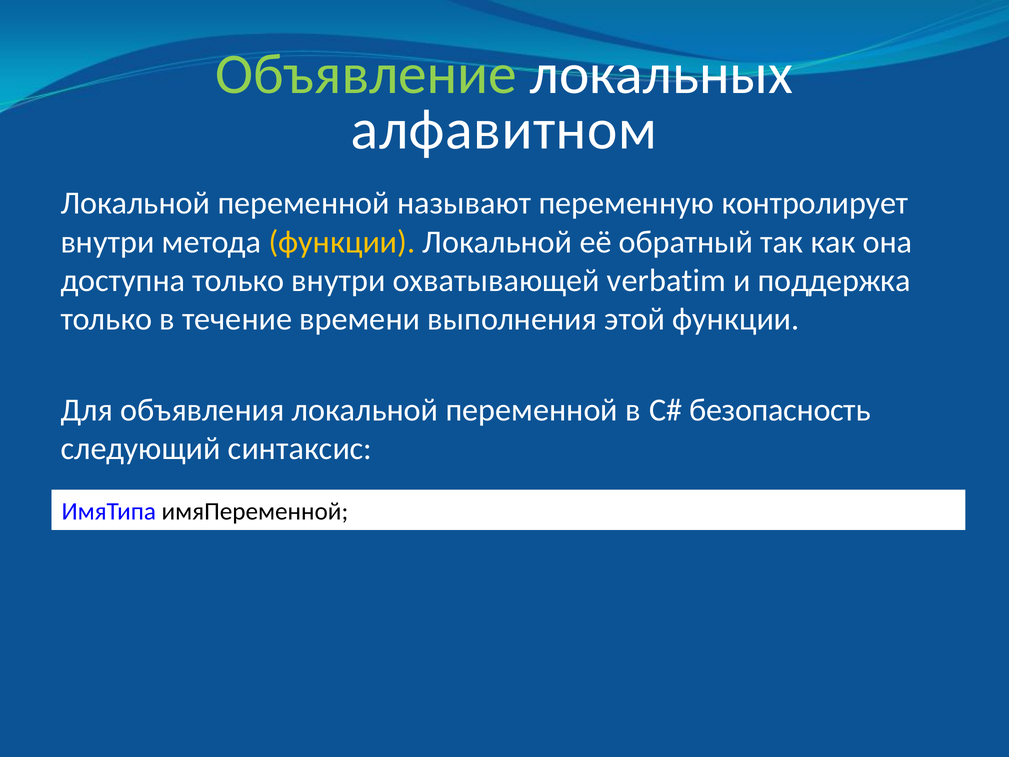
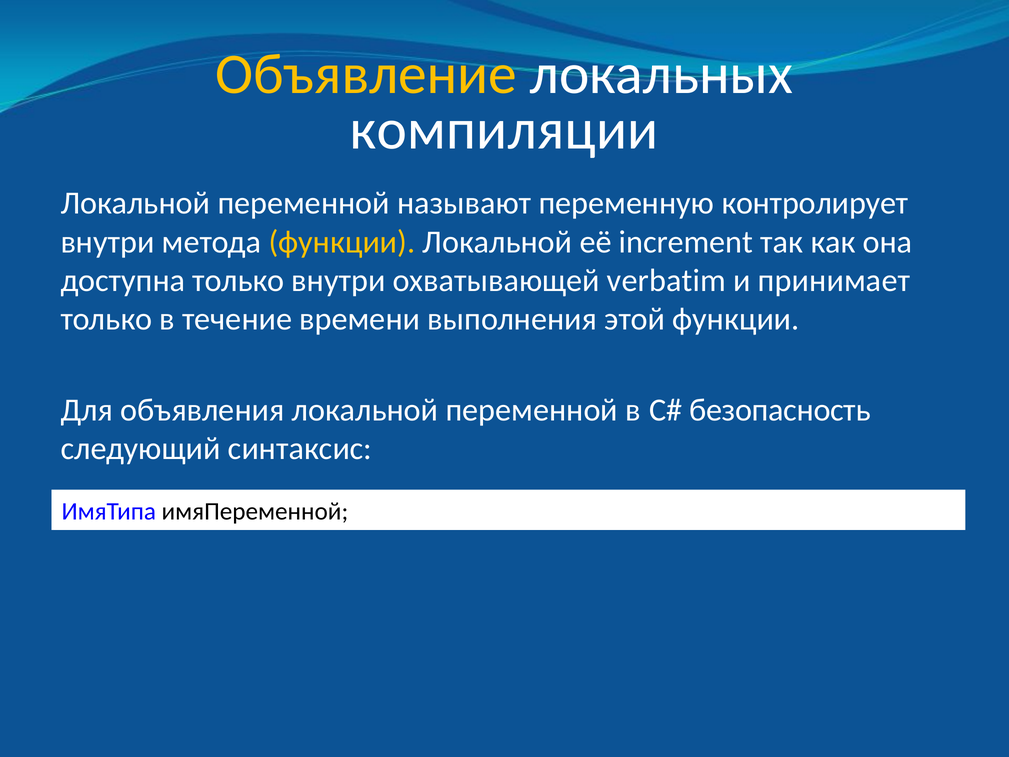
Объявление colour: light green -> yellow
алфавитном: алфавитном -> компиляции
обратный: обратный -> increment
поддержка: поддержка -> принимает
